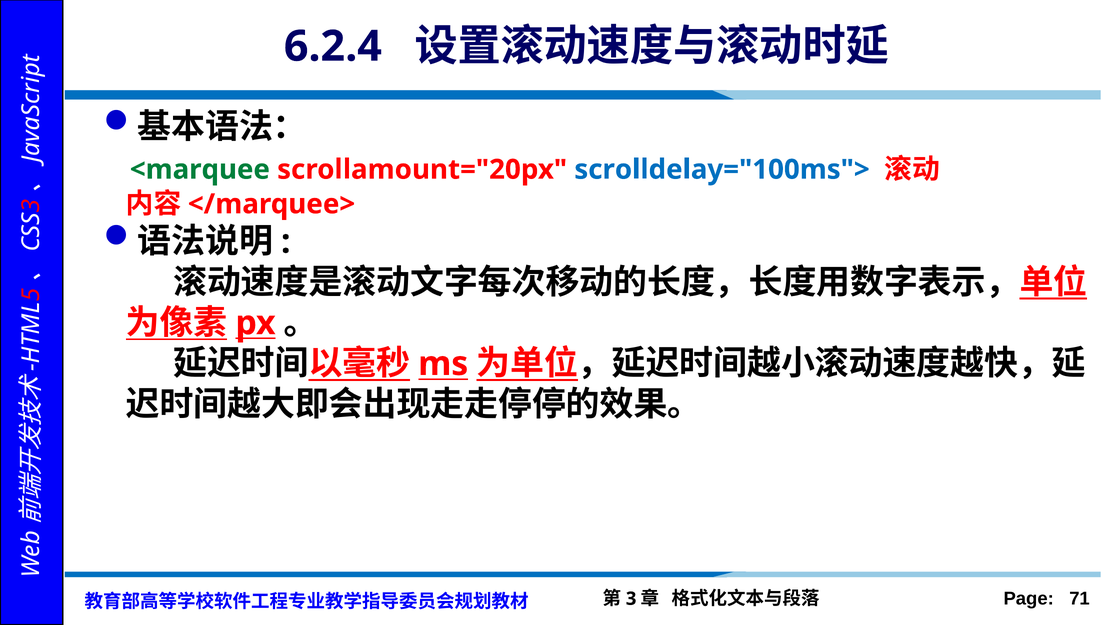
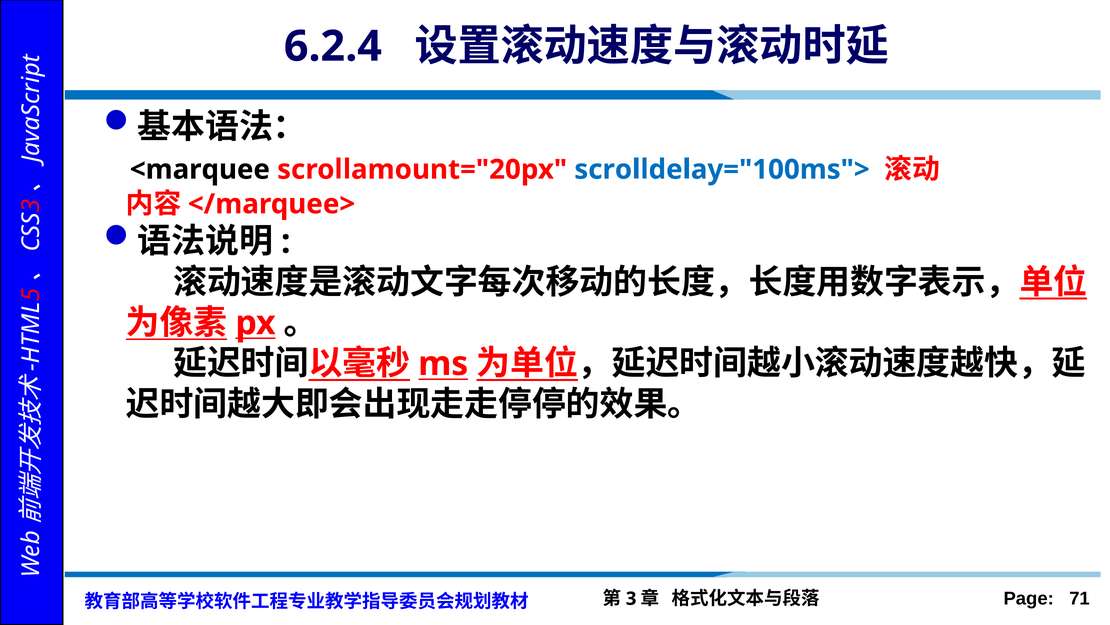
<marquee colour: green -> black
